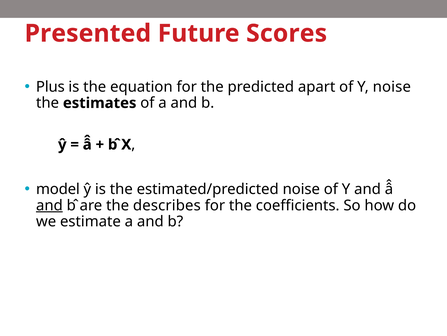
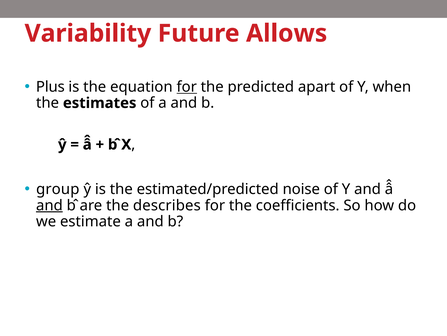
Presented: Presented -> Variability
Scores: Scores -> Allows
for at (187, 87) underline: none -> present
Y noise: noise -> when
model: model -> group
